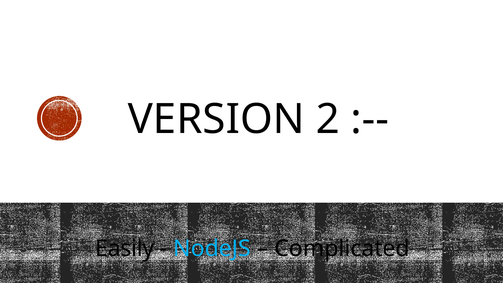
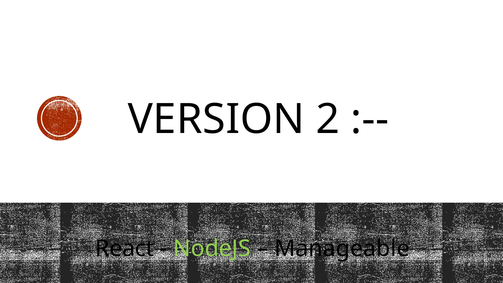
Easily: Easily -> React
NodeJS colour: light blue -> light green
Complicated: Complicated -> Manageable
